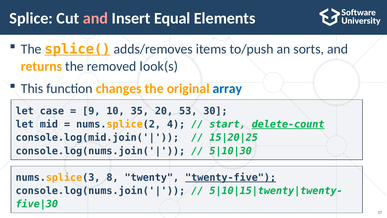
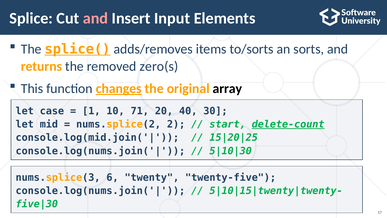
Equal: Equal -> Input
to/push: to/push -> to/sorts
look(s: look(s -> zero(s
changes underline: none -> present
array colour: blue -> black
9: 9 -> 1
35: 35 -> 71
53: 53 -> 40
4: 4 -> 2
8: 8 -> 6
twenty-five underline: present -> none
